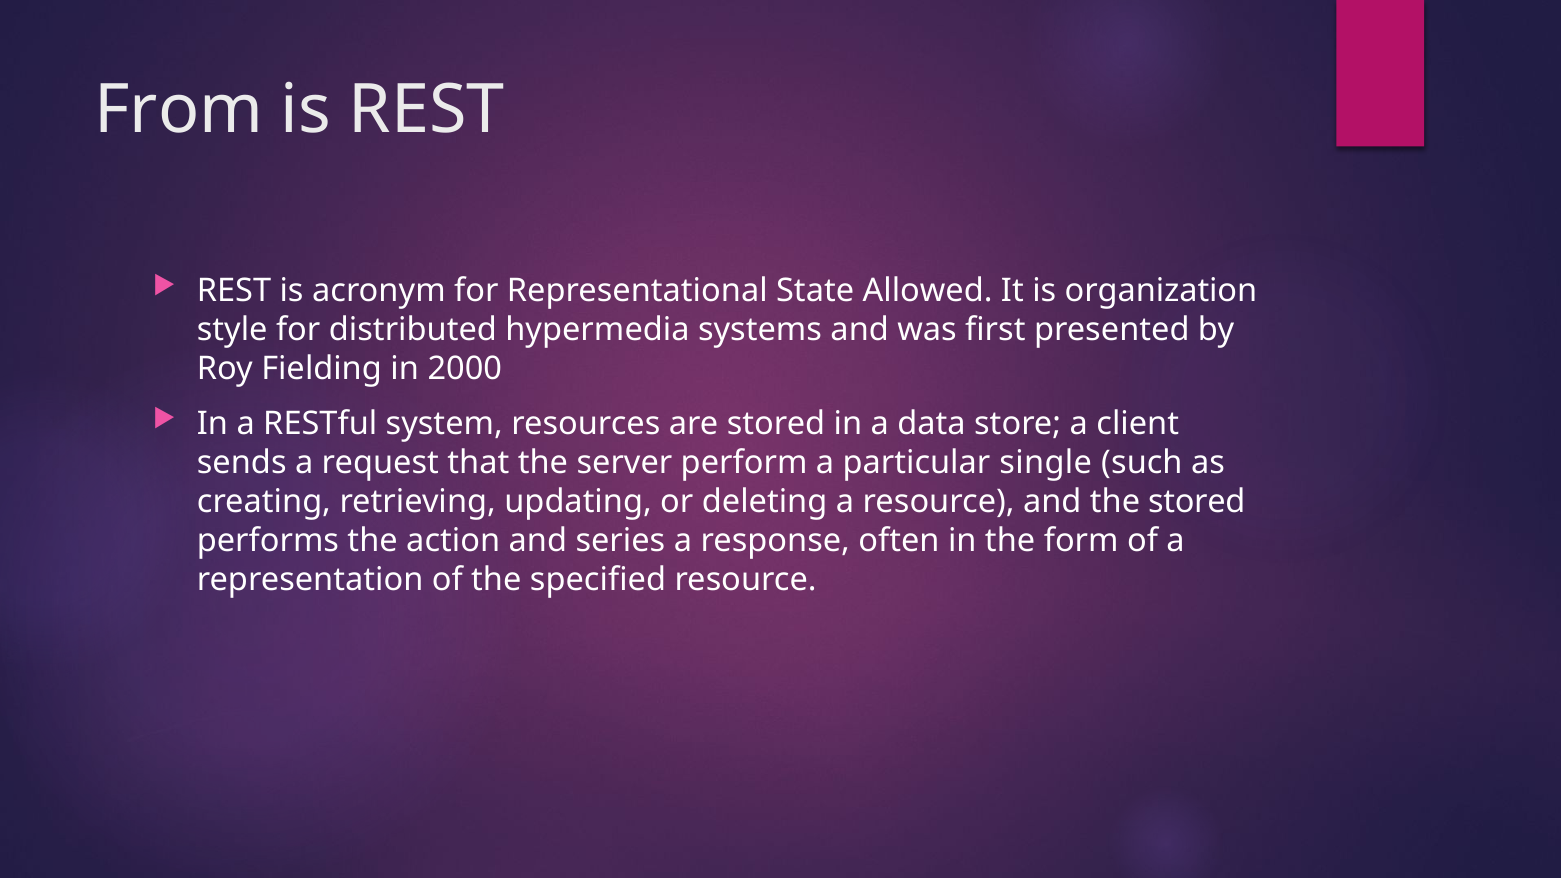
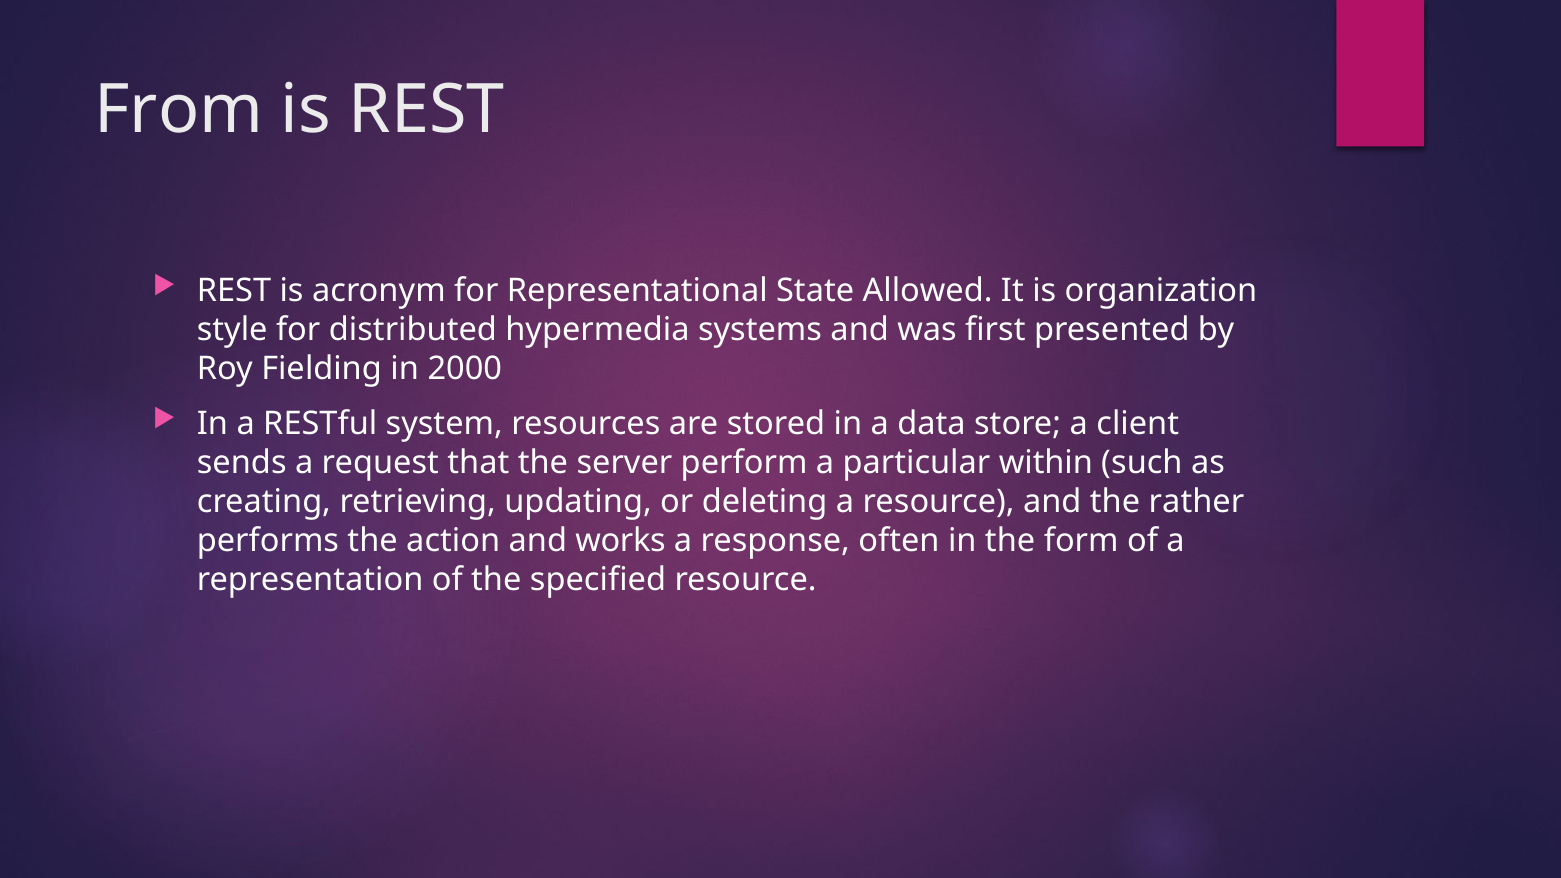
single: single -> within
the stored: stored -> rather
series: series -> works
